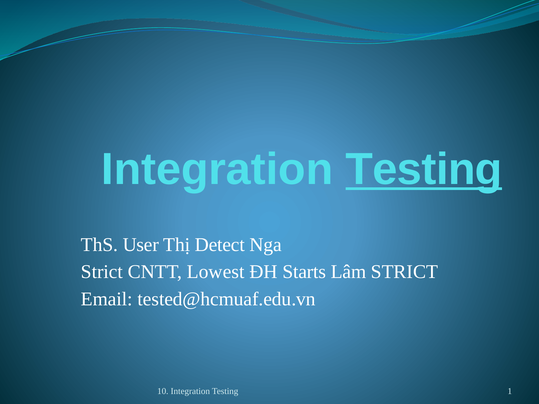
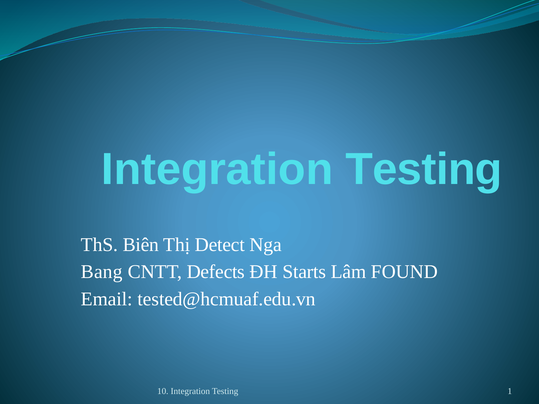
Testing at (424, 169) underline: present -> none
User: User -> Biên
Strict at (102, 272): Strict -> Bang
Lowest: Lowest -> Defects
Lâm STRICT: STRICT -> FOUND
